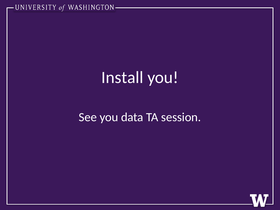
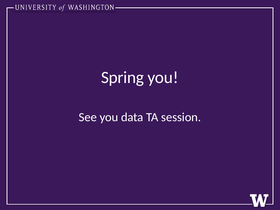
Install: Install -> Spring
